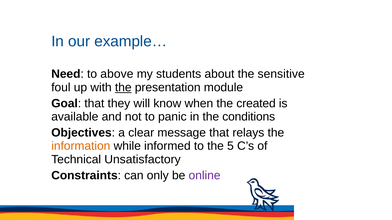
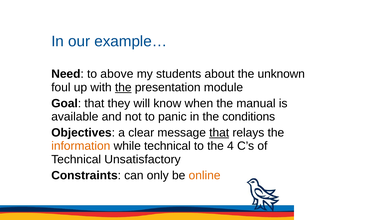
sensitive: sensitive -> unknown
created: created -> manual
that at (219, 133) underline: none -> present
while informed: informed -> technical
5: 5 -> 4
online colour: purple -> orange
